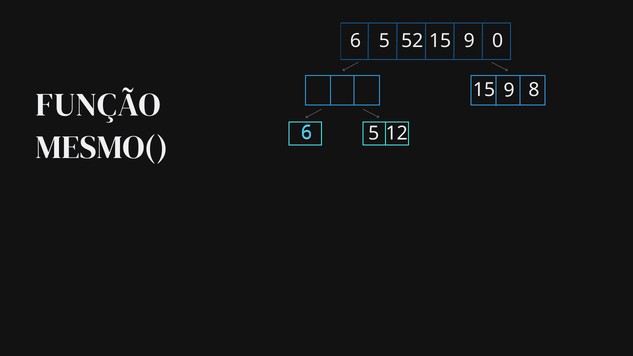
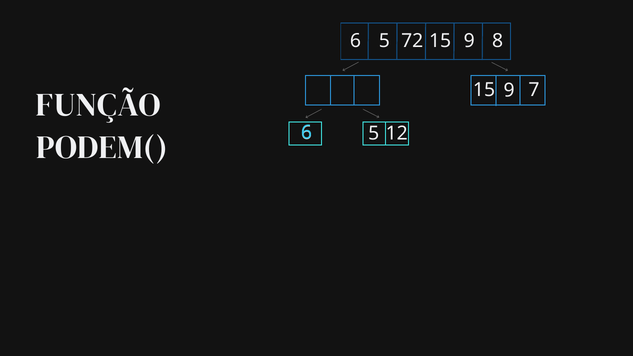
52: 52 -> 72
0: 0 -> 8
8: 8 -> 7
MESMO(: MESMO( -> PODEM(
